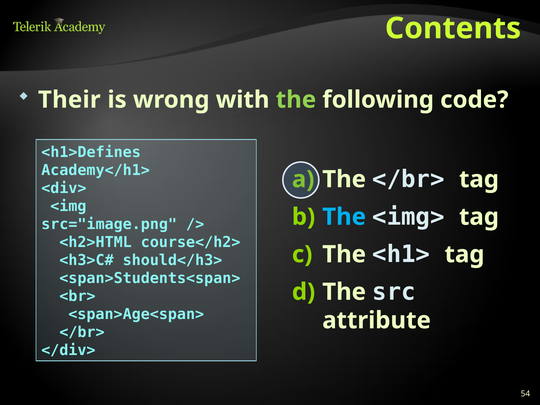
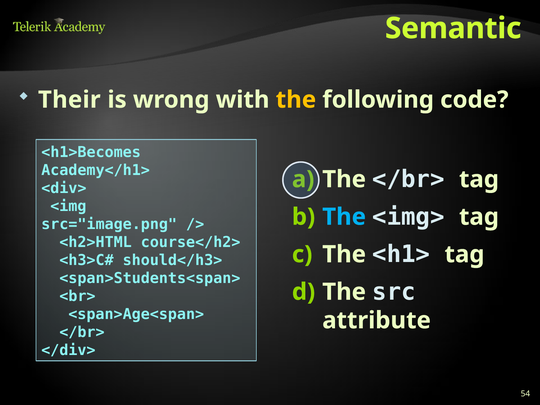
Contents: Contents -> Semantic
the at (296, 100) colour: light green -> yellow
<h1>Defines: <h1>Defines -> <h1>Becomes
